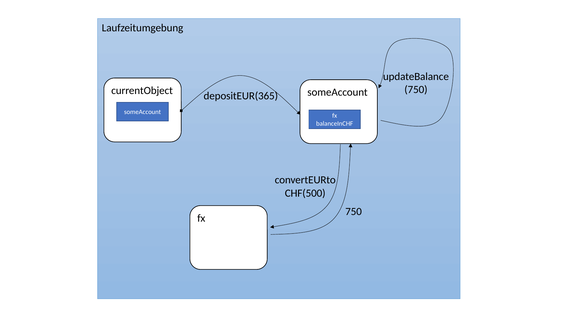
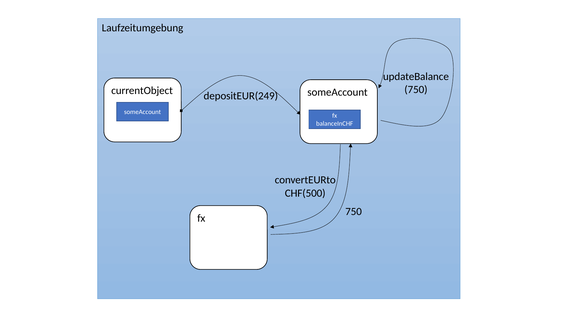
depositEUR(365: depositEUR(365 -> depositEUR(249
